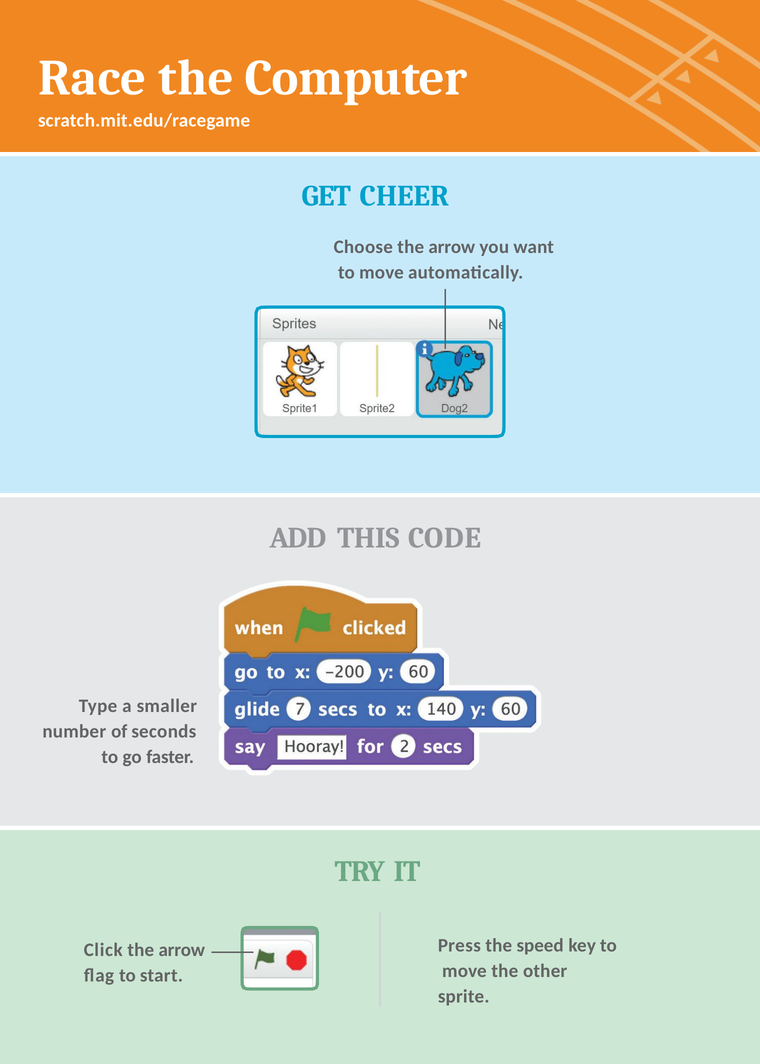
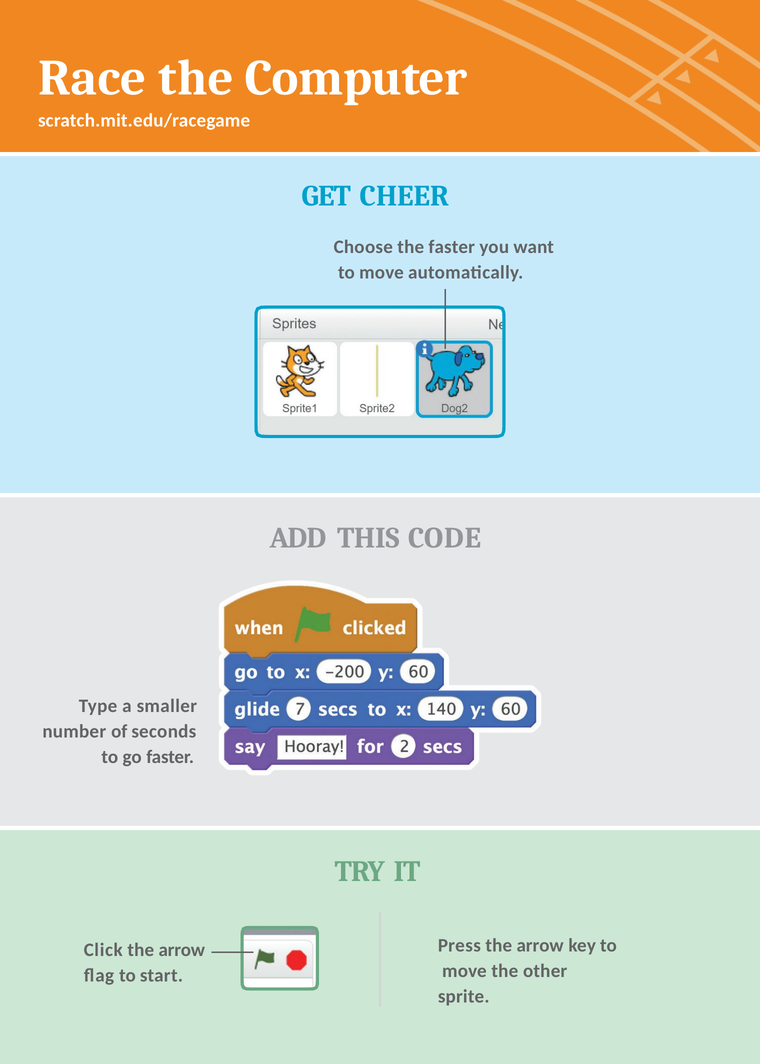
Choose the arrow: arrow -> faster
Press the speed: speed -> arrow
